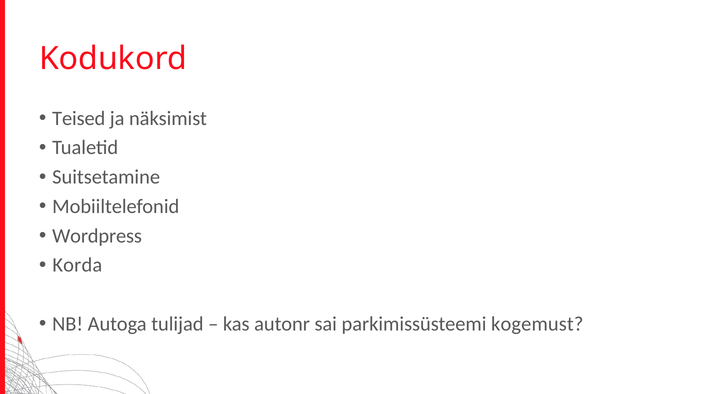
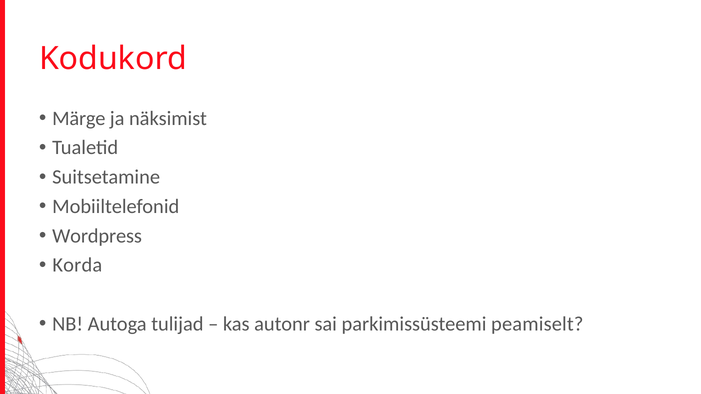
Teised: Teised -> Märge
kogemust: kogemust -> peamiselt
